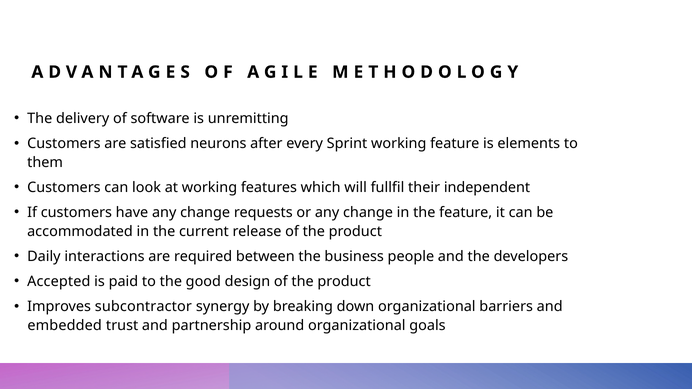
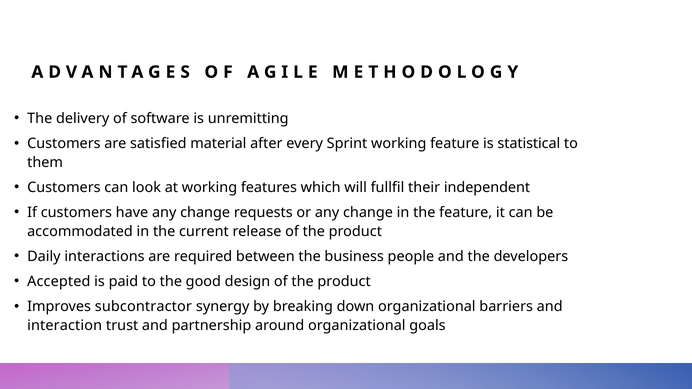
neurons: neurons -> material
elements: elements -> statistical
embedded: embedded -> interaction
